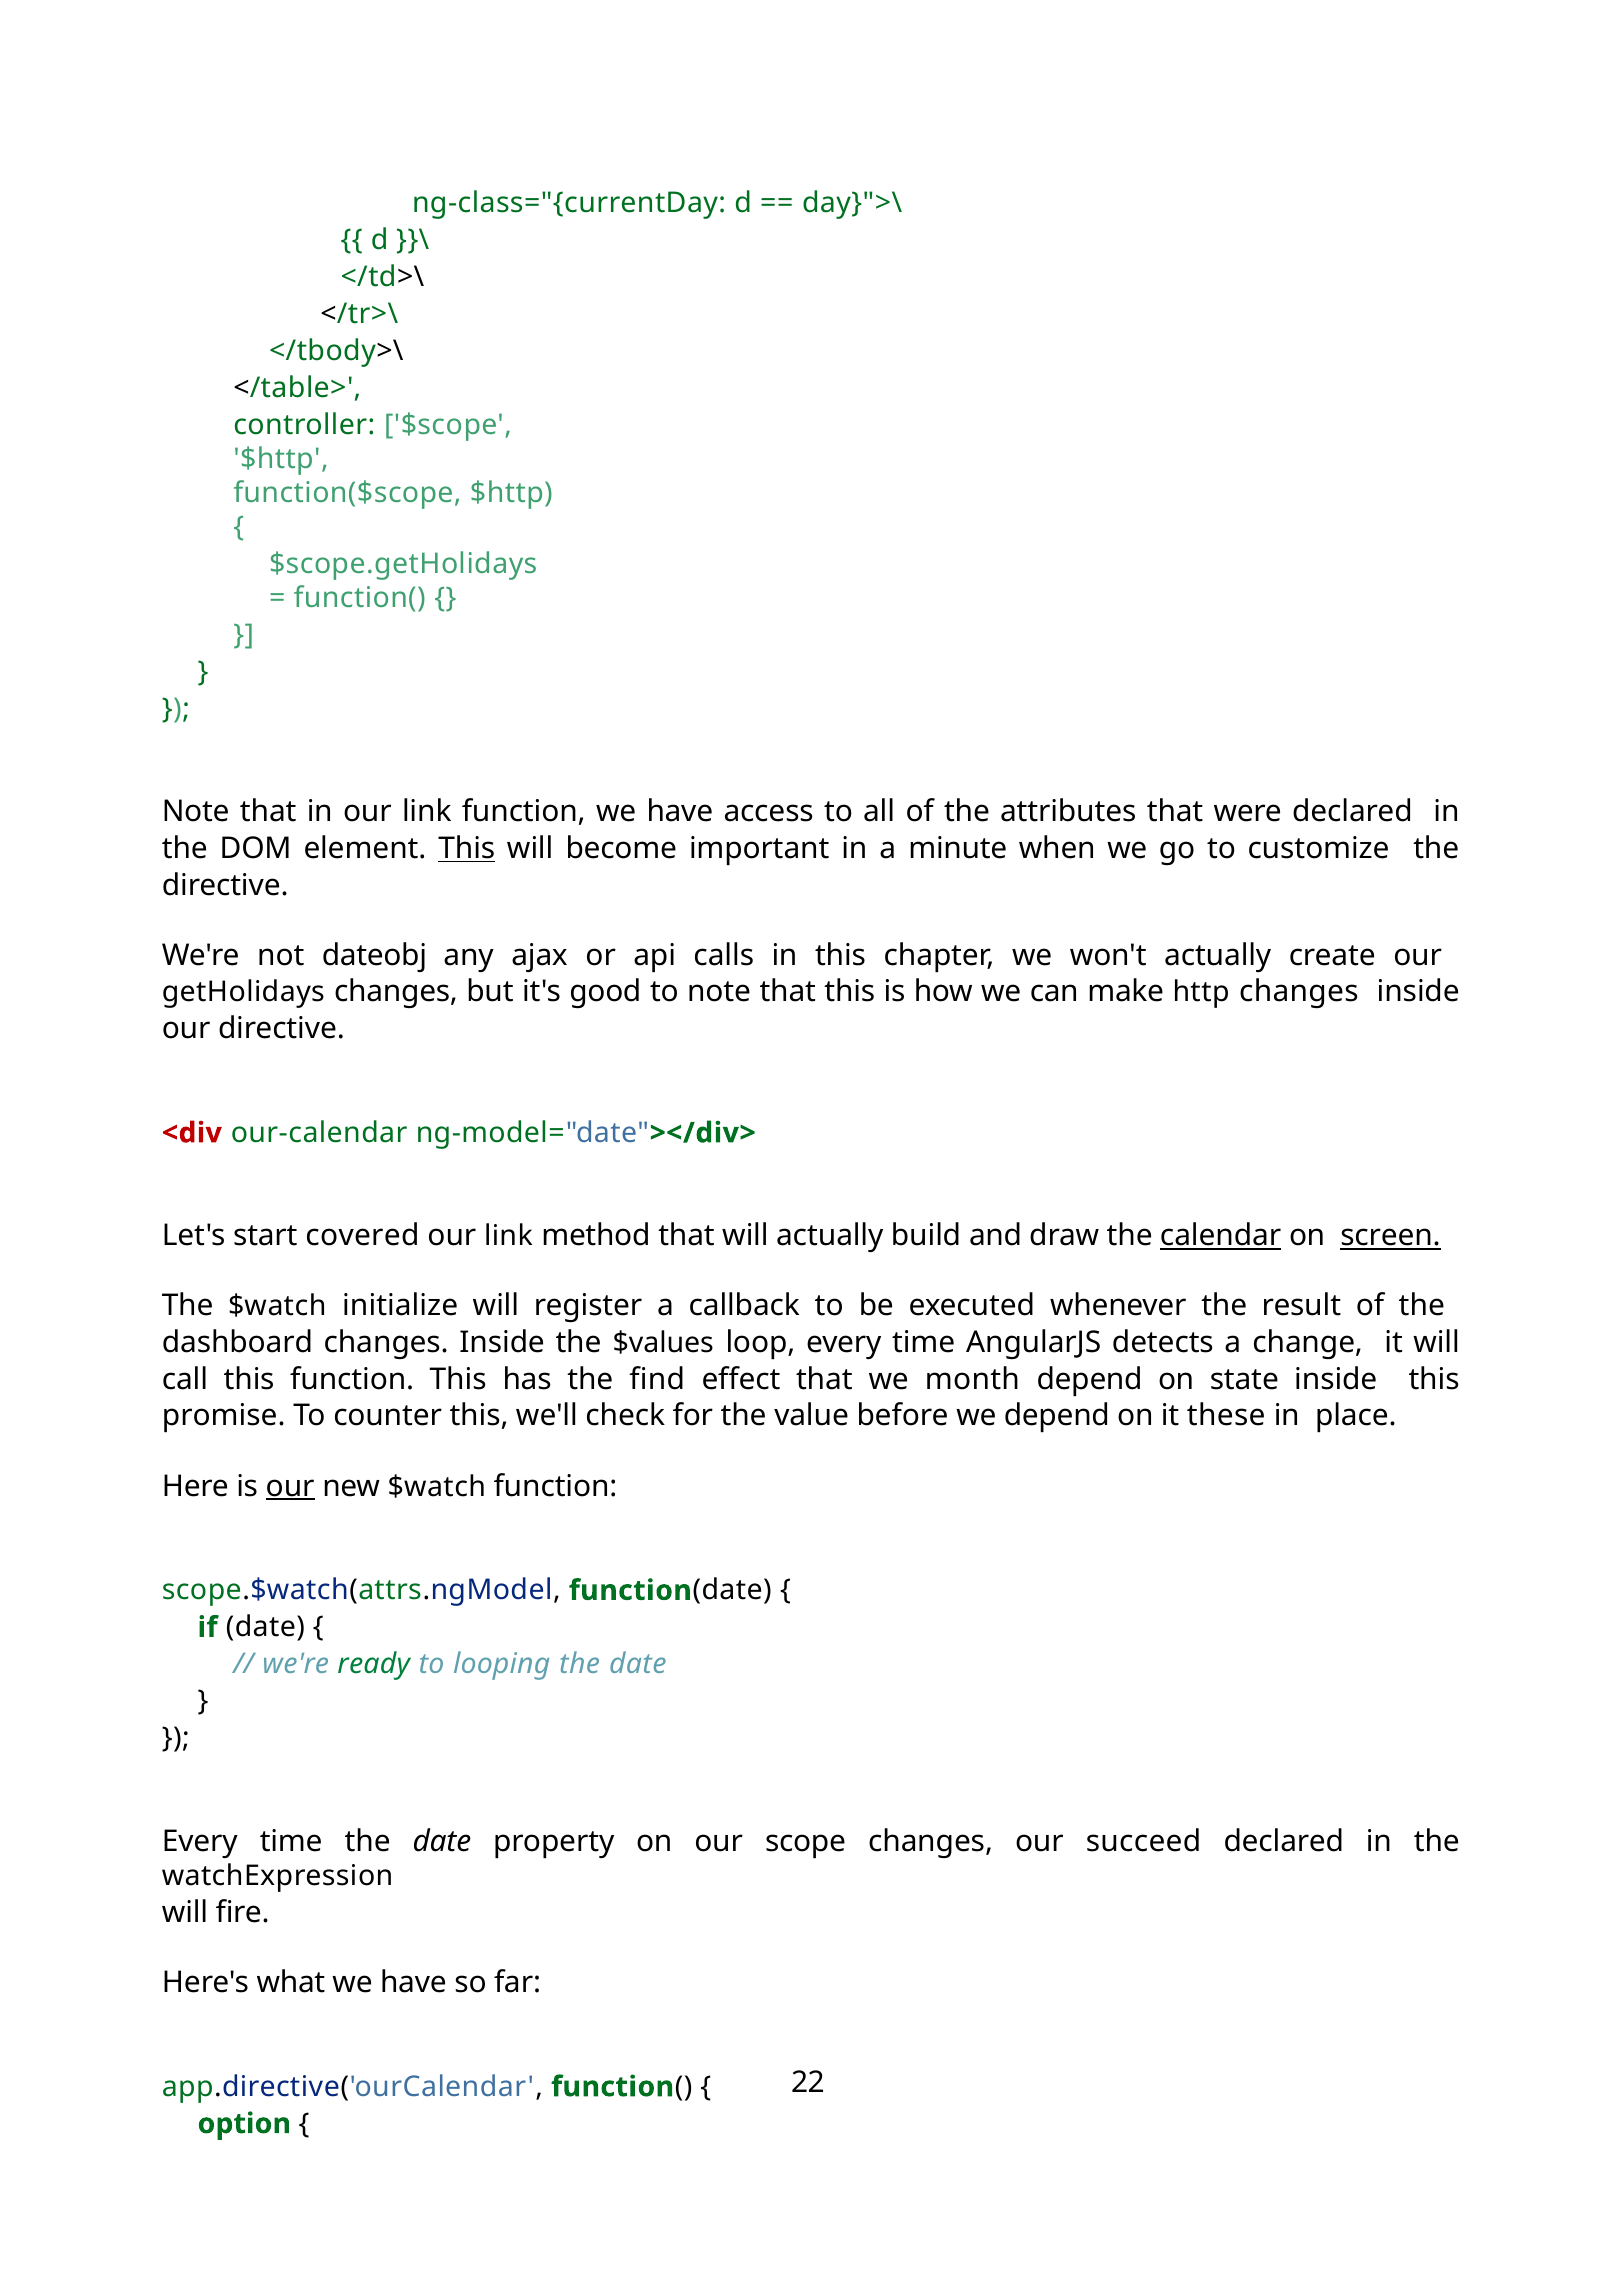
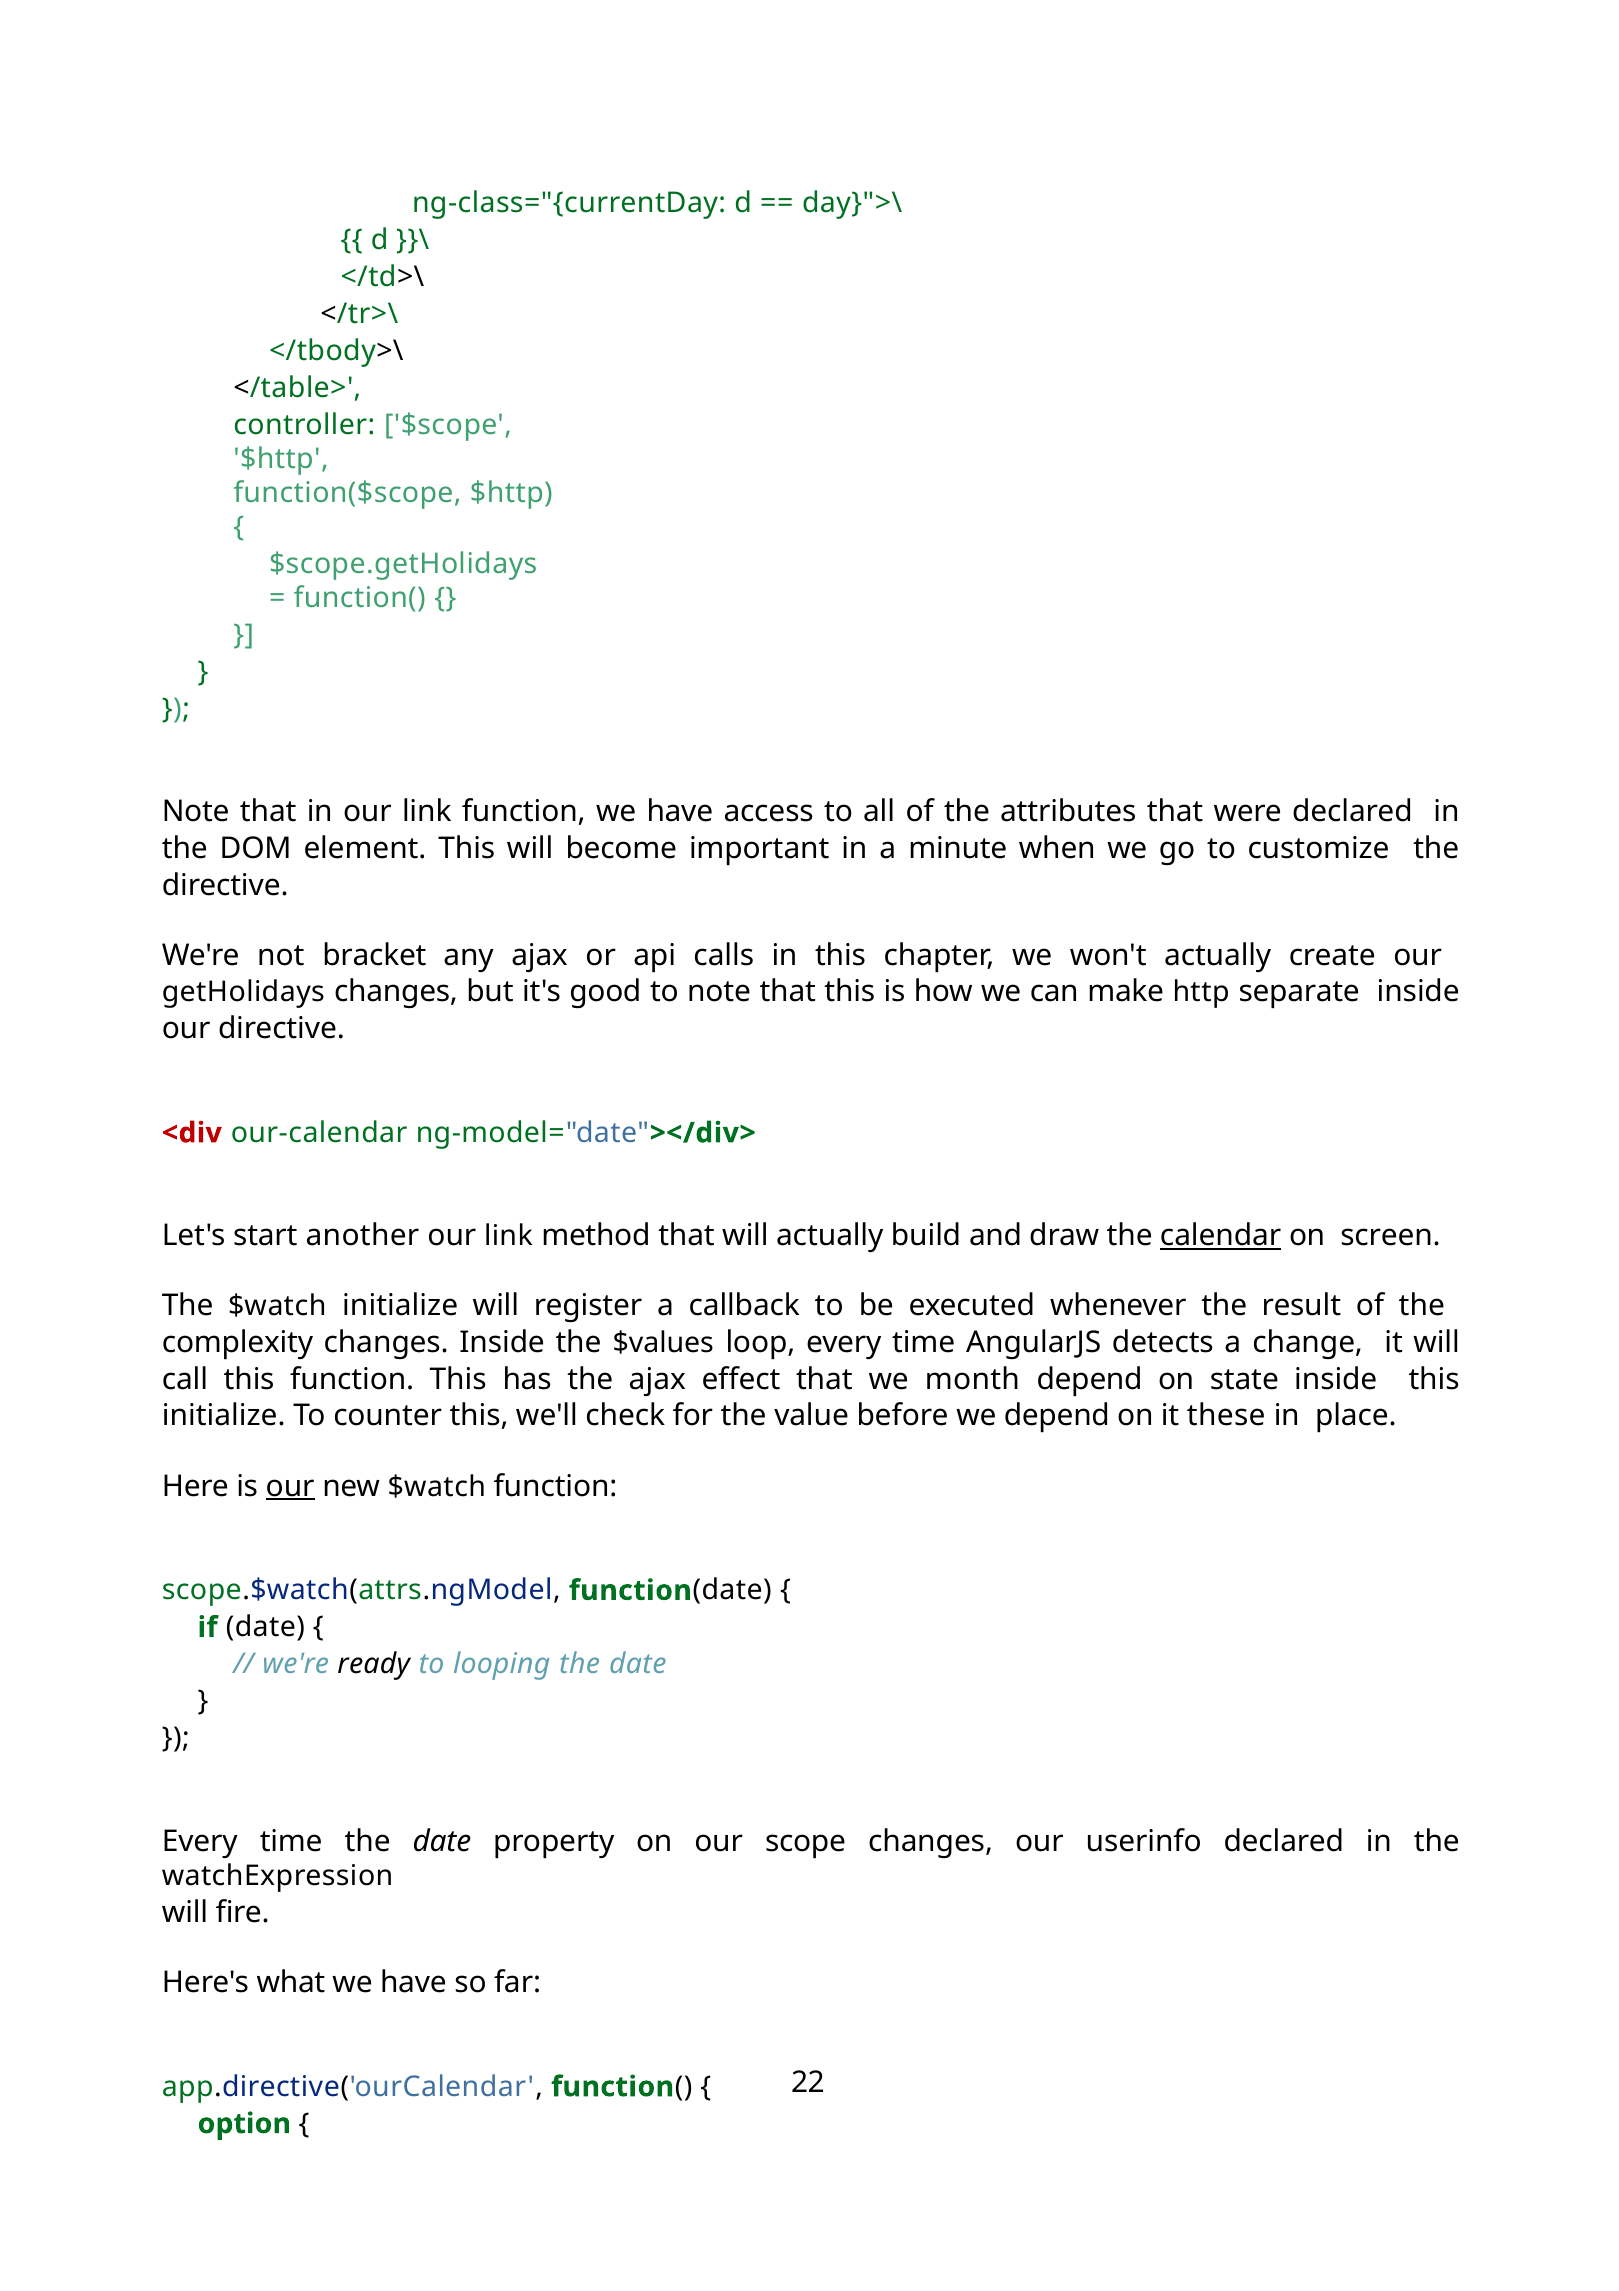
This at (467, 849) underline: present -> none
dateobj: dateobj -> bracket
http changes: changes -> separate
covered: covered -> another
screen underline: present -> none
dashboard: dashboard -> complexity
the find: find -> ajax
promise at (224, 1416): promise -> initialize
ready colour: green -> black
succeed: succeed -> userinfo
